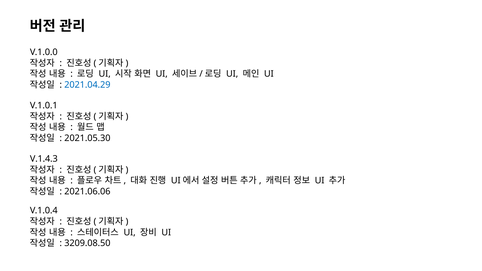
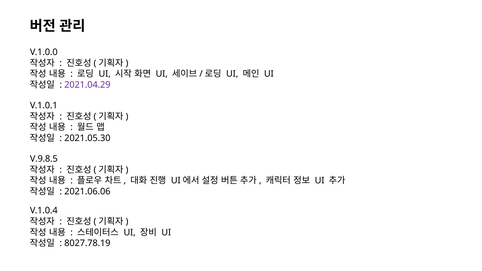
2021.04.29 colour: blue -> purple
V.1.4.3: V.1.4.3 -> V.9.8.5
3209.08.50: 3209.08.50 -> 8027.78.19
